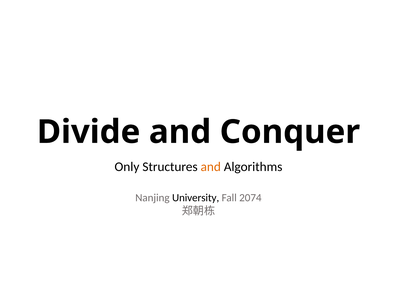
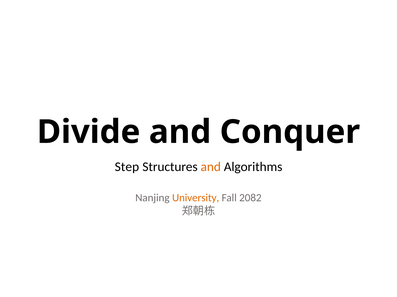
Only: Only -> Step
University colour: black -> orange
2074: 2074 -> 2082
